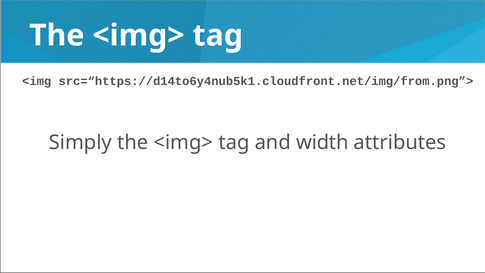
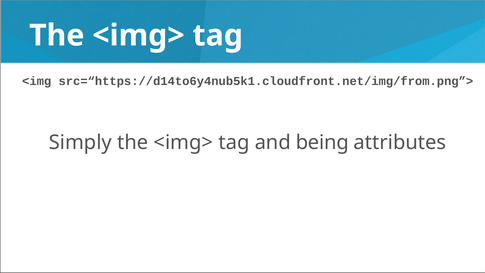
width: width -> being
